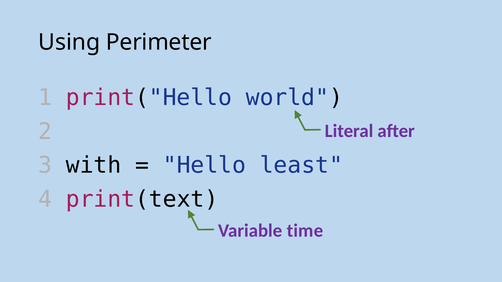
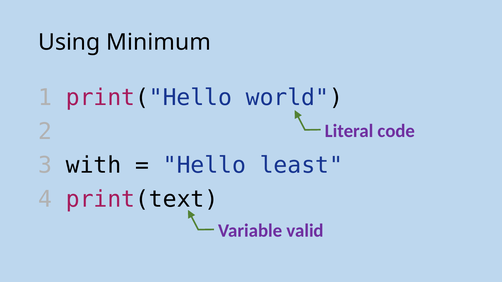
Perimeter: Perimeter -> Minimum
after: after -> code
time: time -> valid
